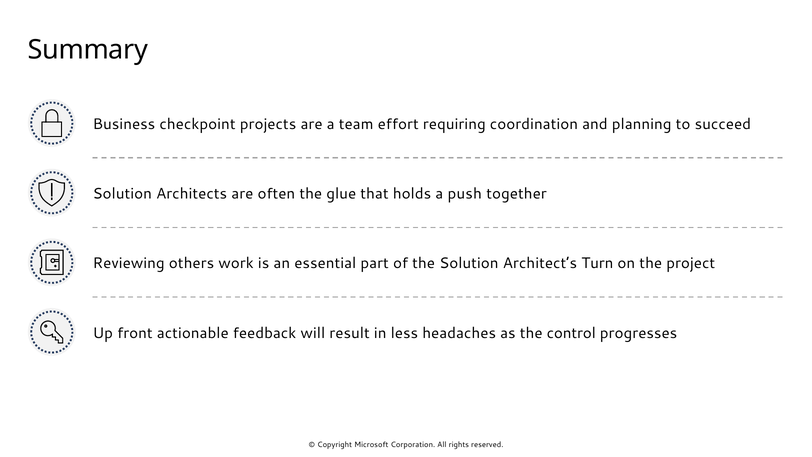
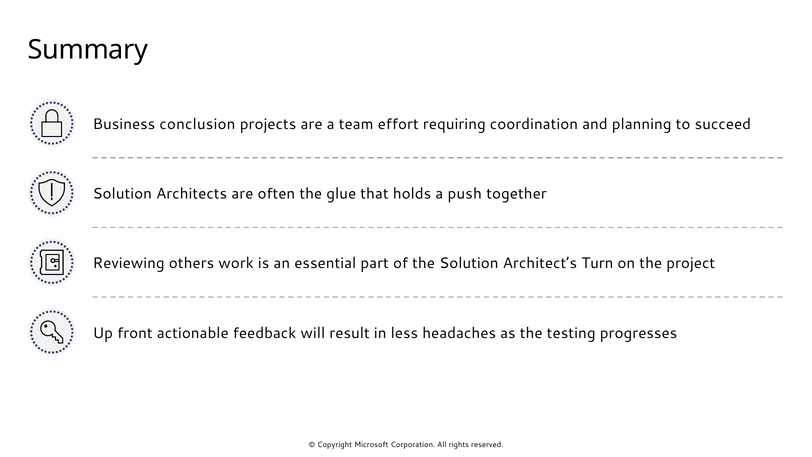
checkpoint: checkpoint -> conclusion
control: control -> testing
